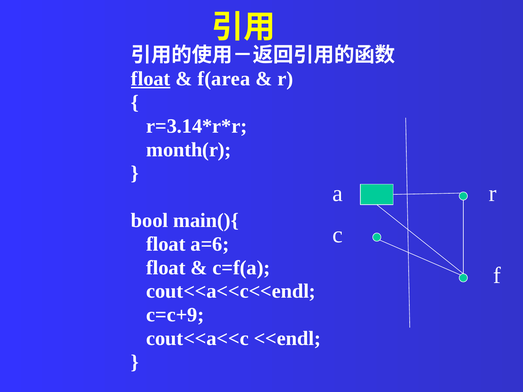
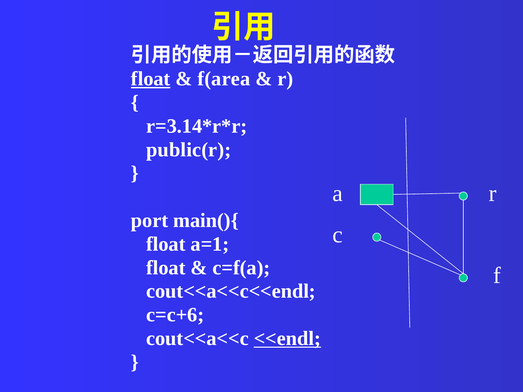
month(r: month(r -> public(r
bool: bool -> port
a=6: a=6 -> a=1
c=c+9: c=c+9 -> c=c+6
<<endl underline: none -> present
